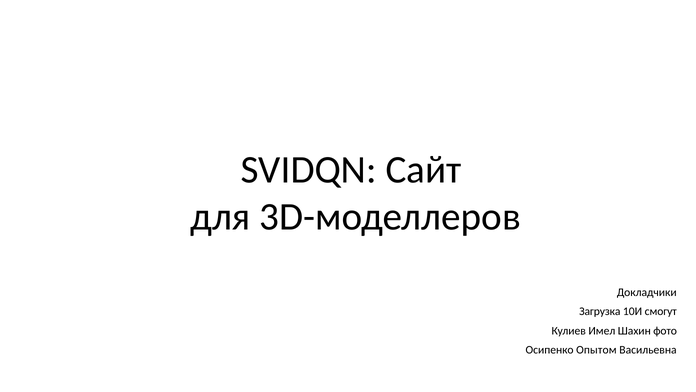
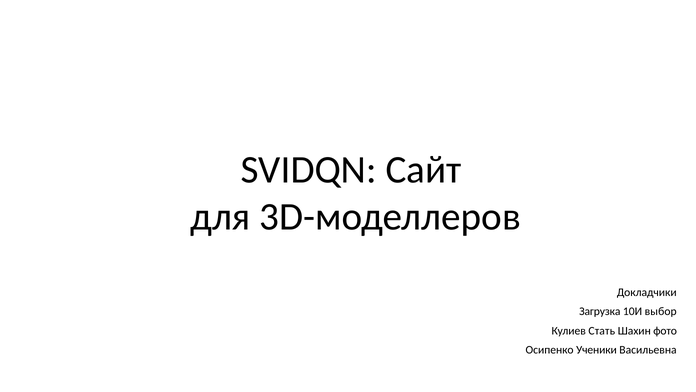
смогут: смогут -> выбор
Имел: Имел -> Стать
Опытом: Опытом -> Ученики
